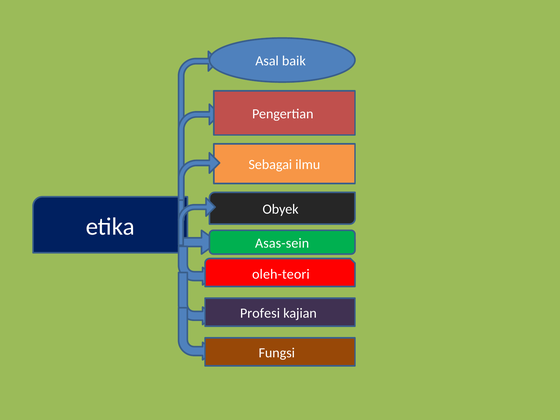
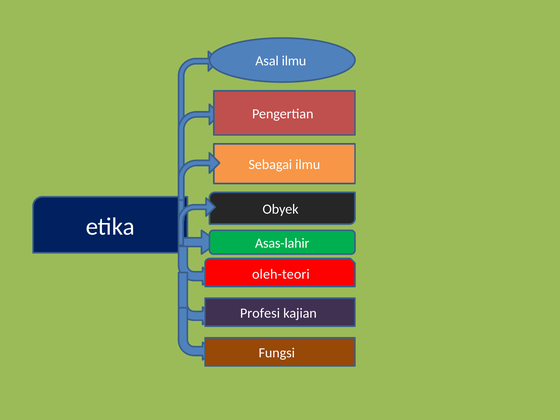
Asal baik: baik -> ilmu
Asas-sein: Asas-sein -> Asas-lahir
